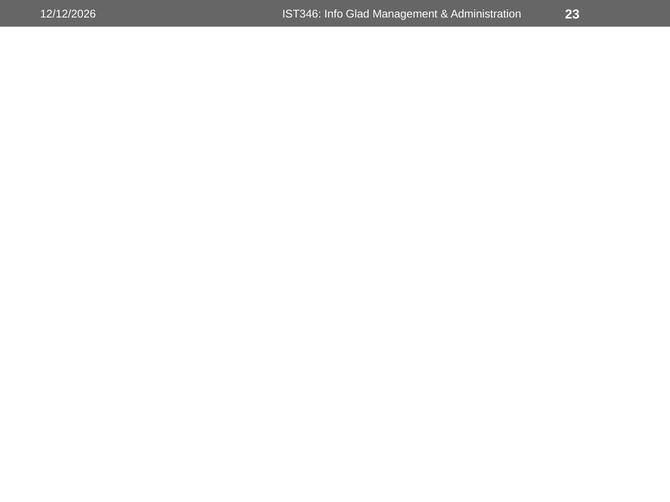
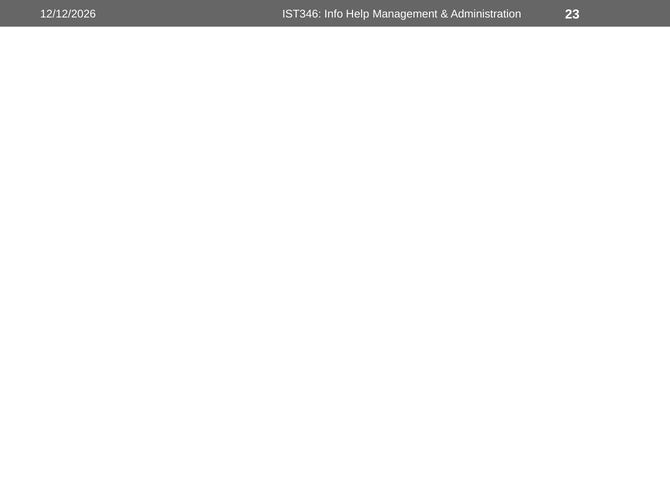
Glad: Glad -> Help
